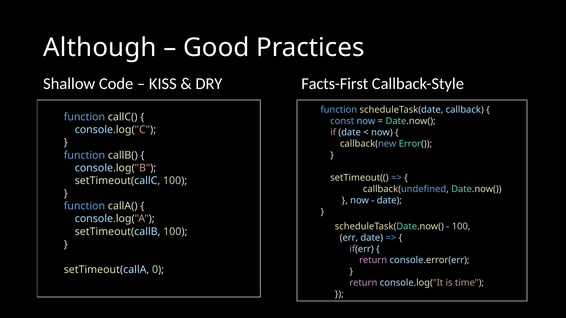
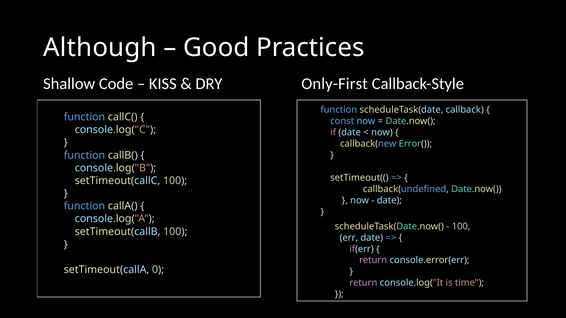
Facts-First: Facts-First -> Only-First
